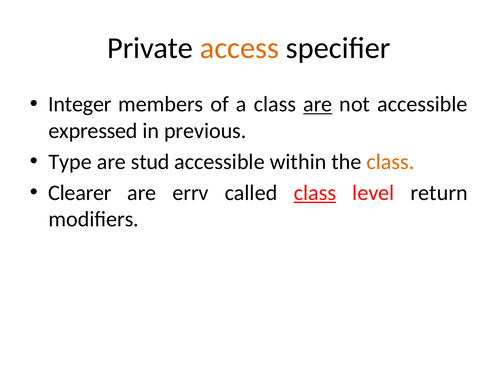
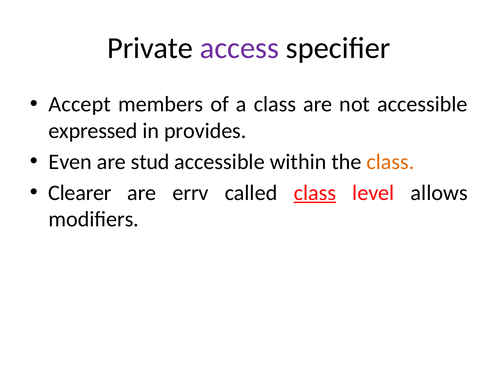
access colour: orange -> purple
Integer: Integer -> Accept
are at (318, 104) underline: present -> none
previous: previous -> provides
Type: Type -> Even
return: return -> allows
